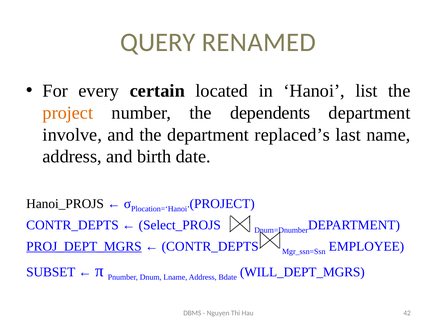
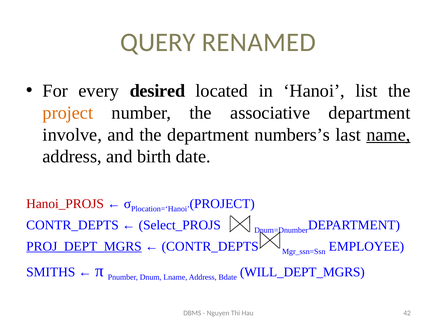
certain: certain -> desired
dependents: dependents -> associative
replaced’s: replaced’s -> numbers’s
name underline: none -> present
Hanoi_PROJS colour: black -> red
SUBSET: SUBSET -> SMITHS
